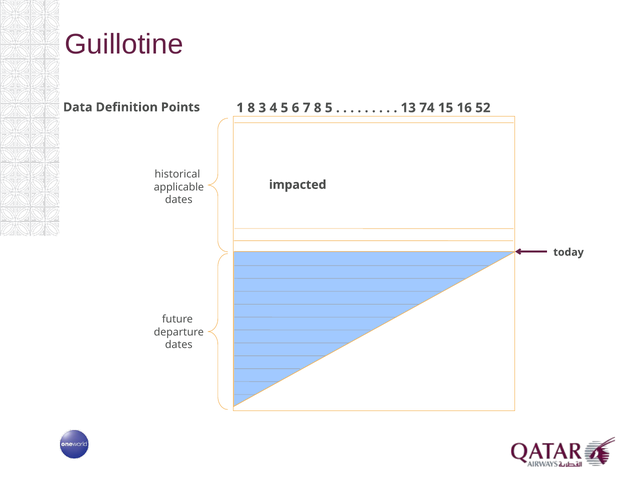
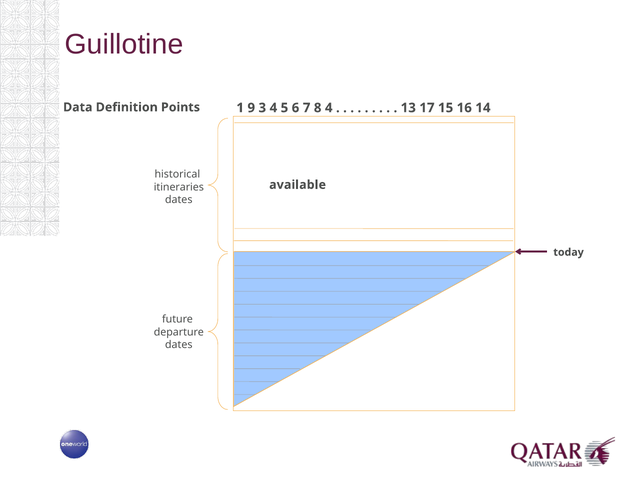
1 8: 8 -> 9
8 5: 5 -> 4
74: 74 -> 17
52: 52 -> 14
impacted: impacted -> available
applicable: applicable -> itineraries
